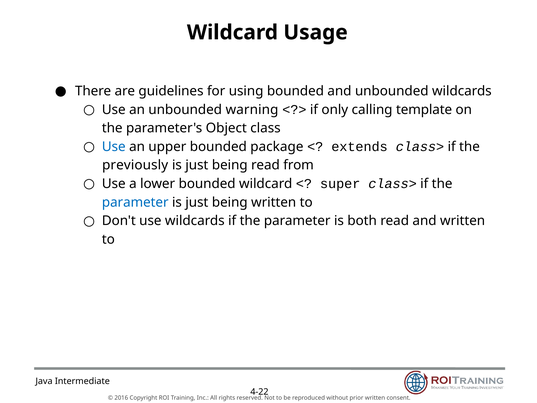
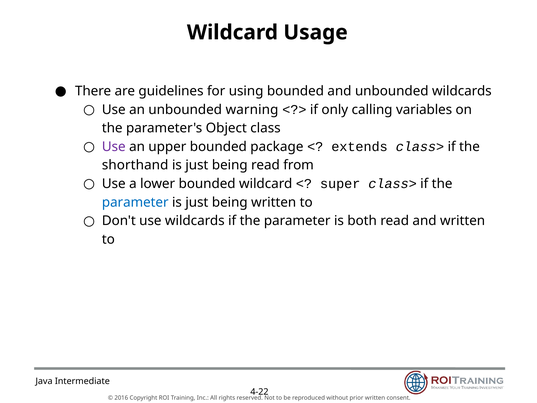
template: template -> variables
Use at (114, 147) colour: blue -> purple
previously: previously -> shorthand
